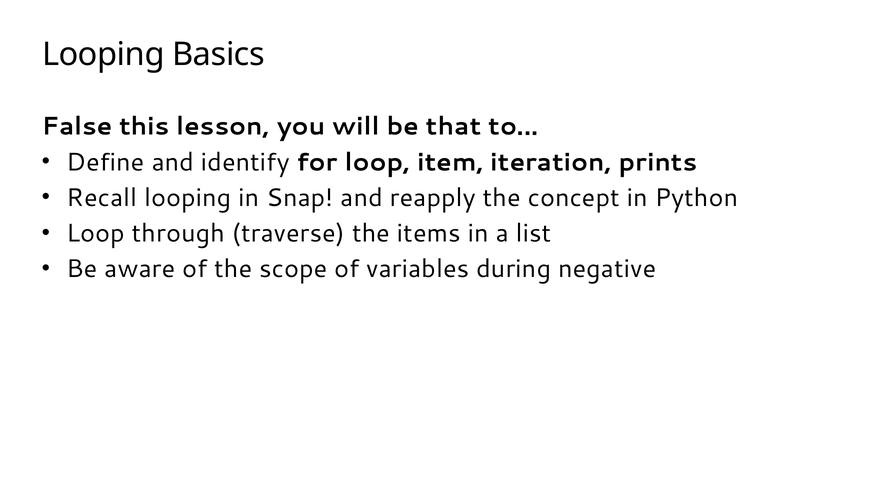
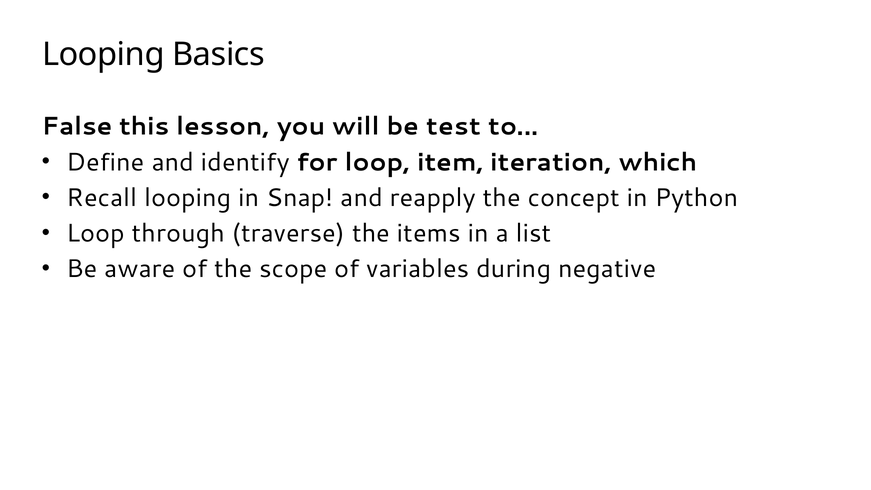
that: that -> test
prints: prints -> which
